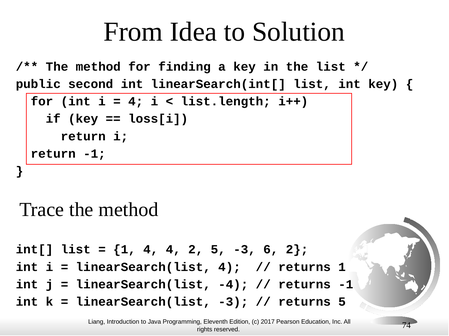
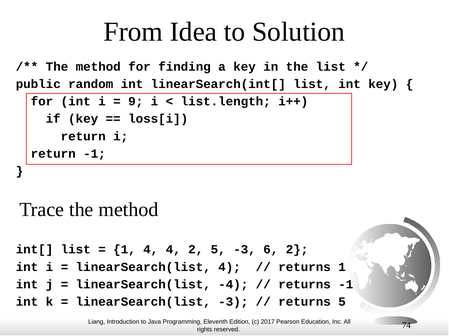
second: second -> random
4 at (136, 102): 4 -> 9
